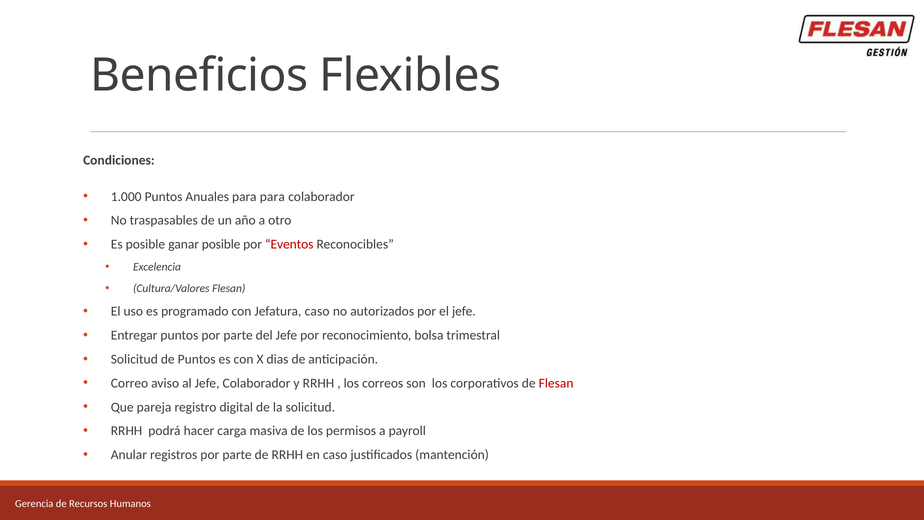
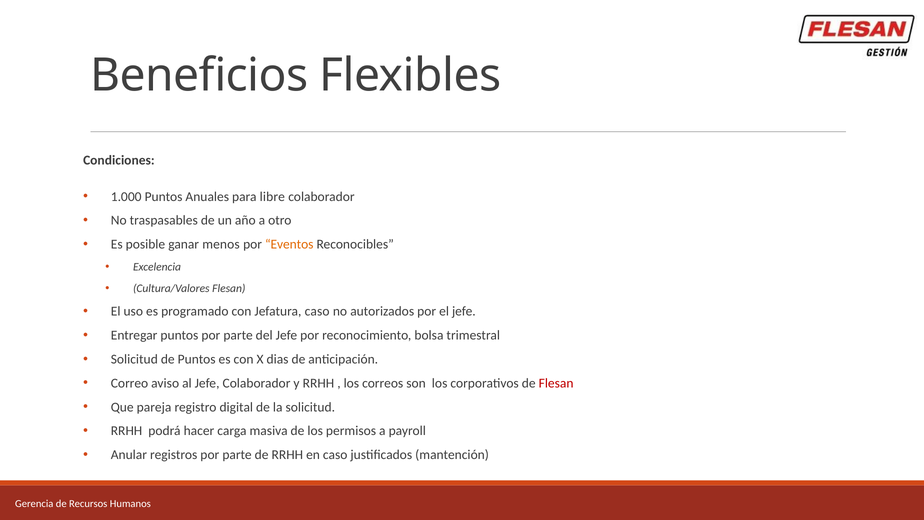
para para: para -> libre
ganar posible: posible -> menos
Eventos colour: red -> orange
